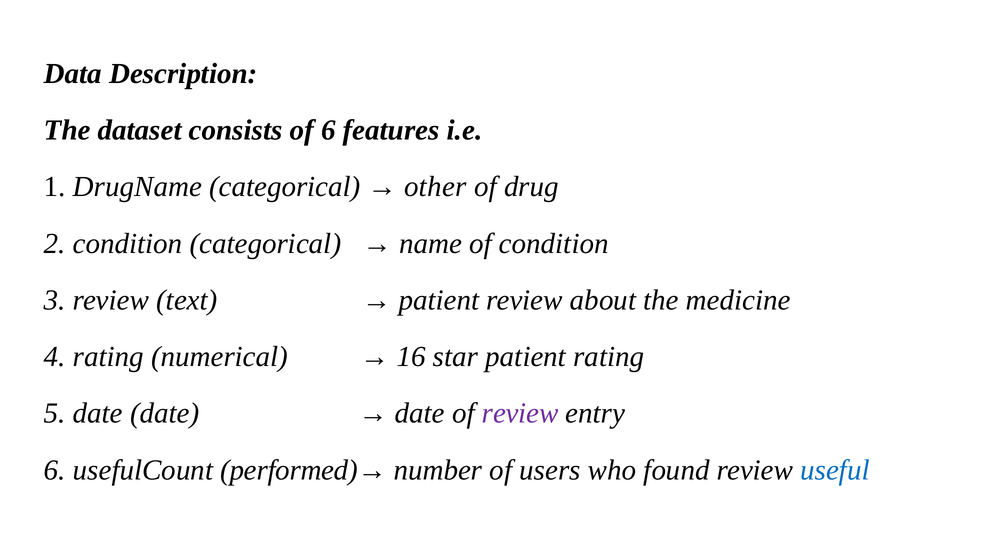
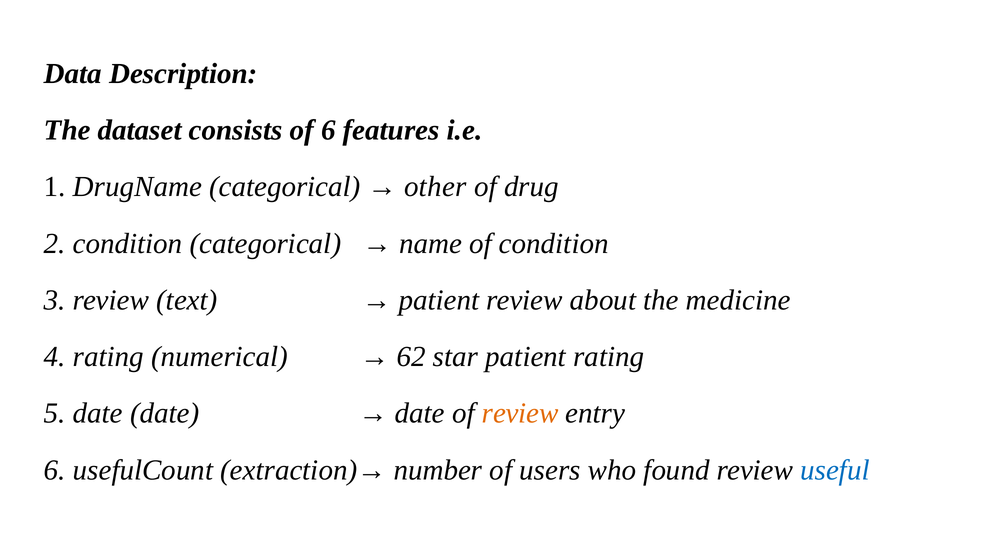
16: 16 -> 62
review at (520, 414) colour: purple -> orange
performed)→: performed)→ -> extraction)→
